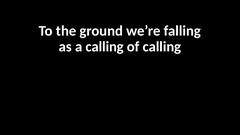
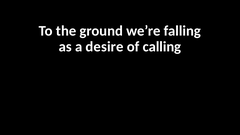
a calling: calling -> desire
